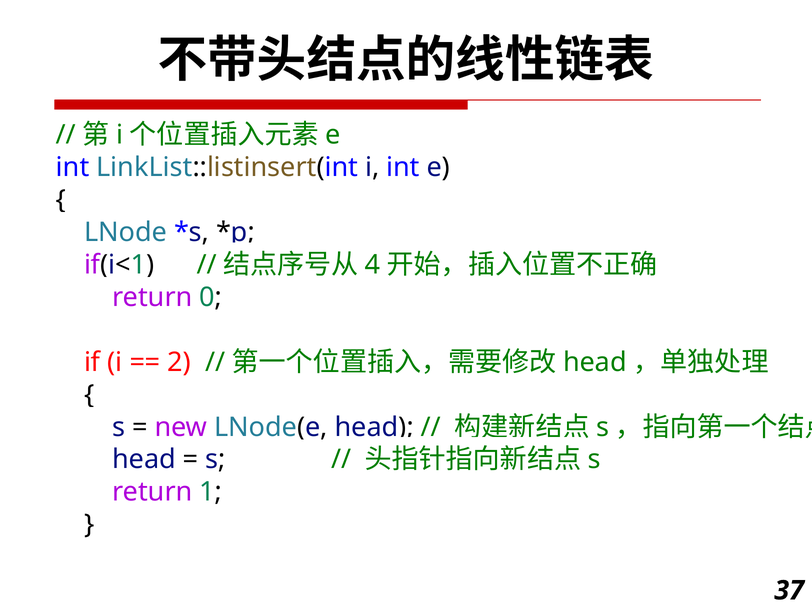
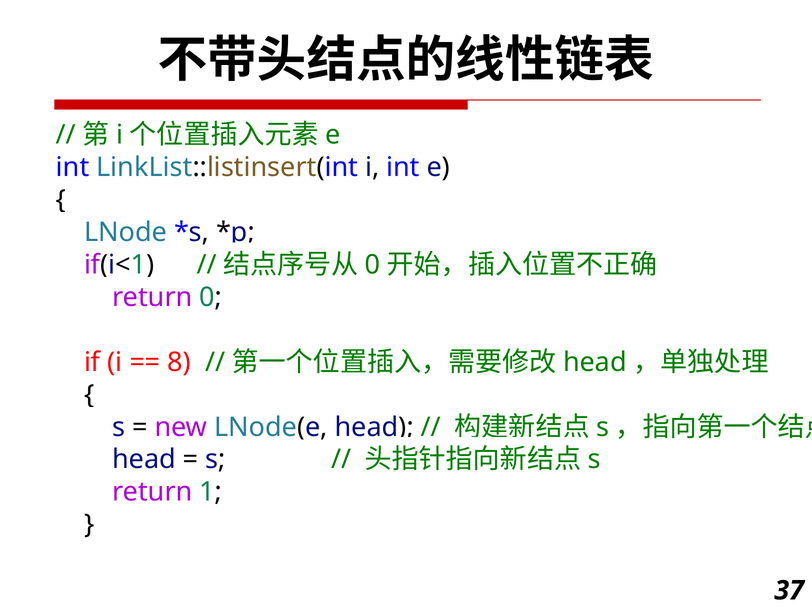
4 at (373, 265): 4 -> 0
2: 2 -> 8
